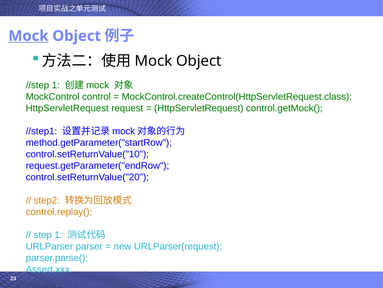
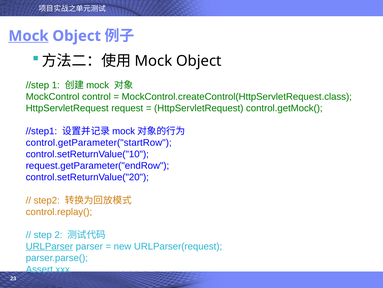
method.getParameter("startRow: method.getParameter("startRow -> control.getParameter("startRow
step 1: 1 -> 2
URLParser underline: none -> present
